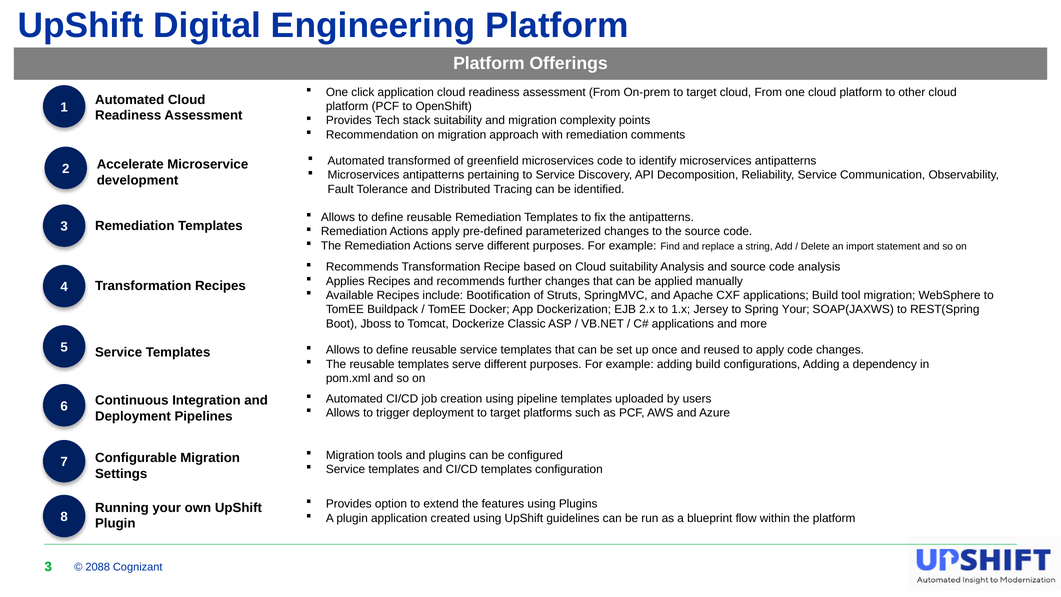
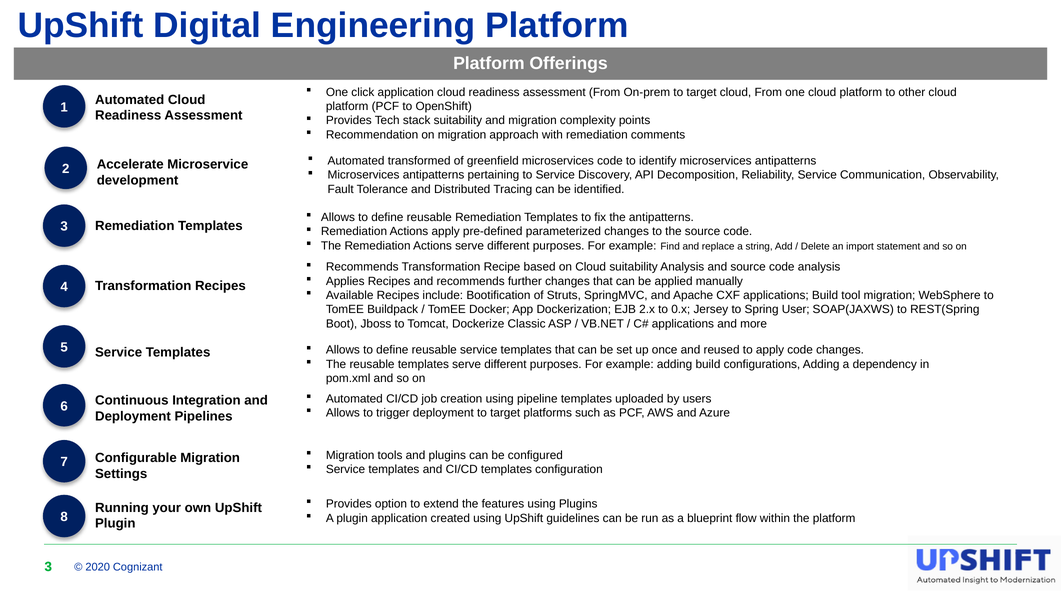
1.x: 1.x -> 0.x
Spring Your: Your -> User
2088: 2088 -> 2020
